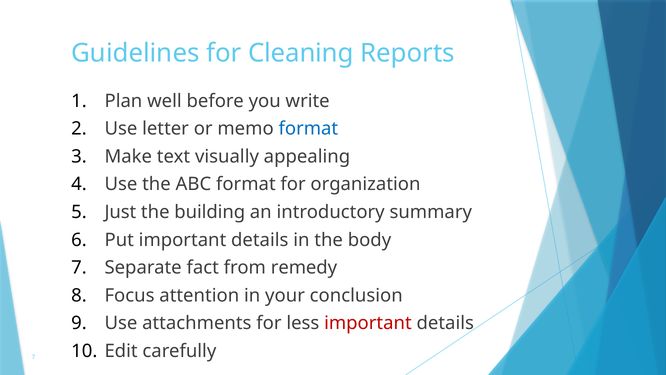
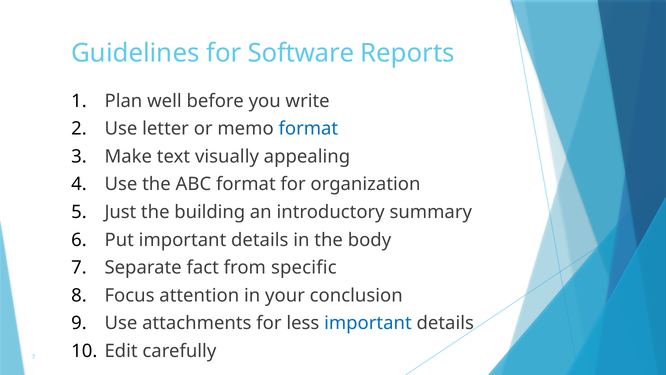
Cleaning: Cleaning -> Software
remedy: remedy -> specific
important at (368, 323) colour: red -> blue
